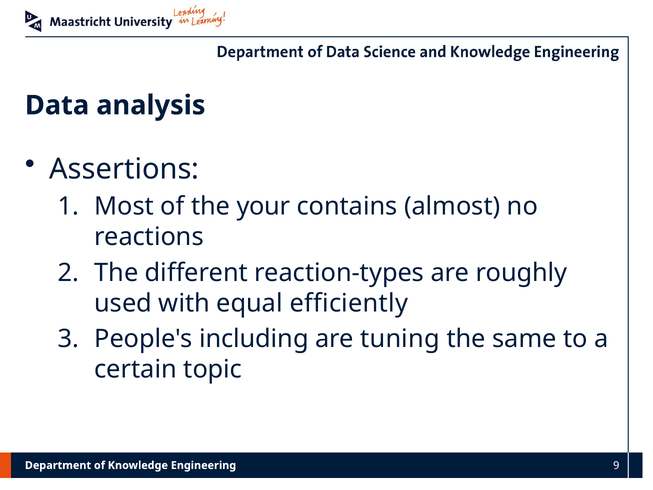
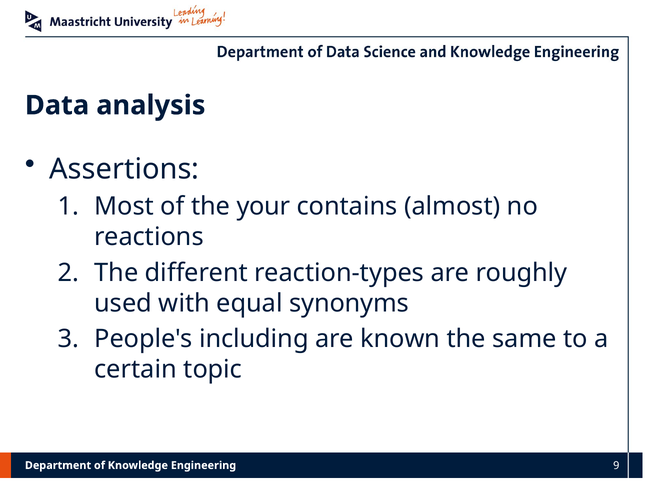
efficiently: efficiently -> synonyms
tuning: tuning -> known
